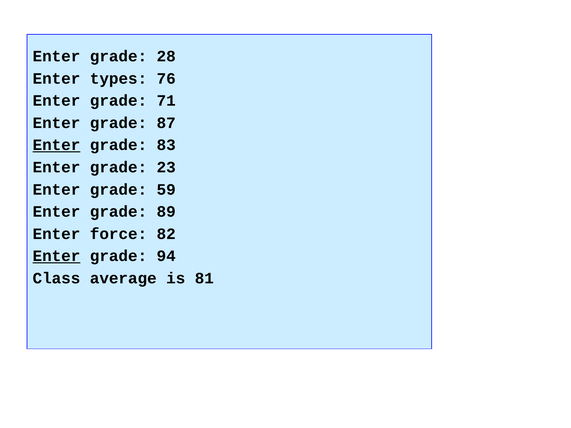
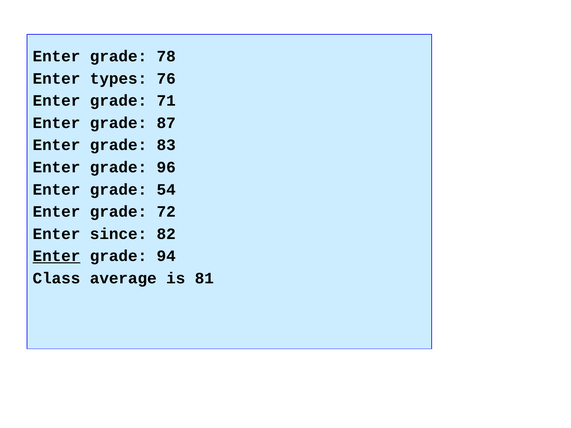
28: 28 -> 78
Enter at (56, 145) underline: present -> none
23: 23 -> 96
59: 59 -> 54
89: 89 -> 72
force: force -> since
